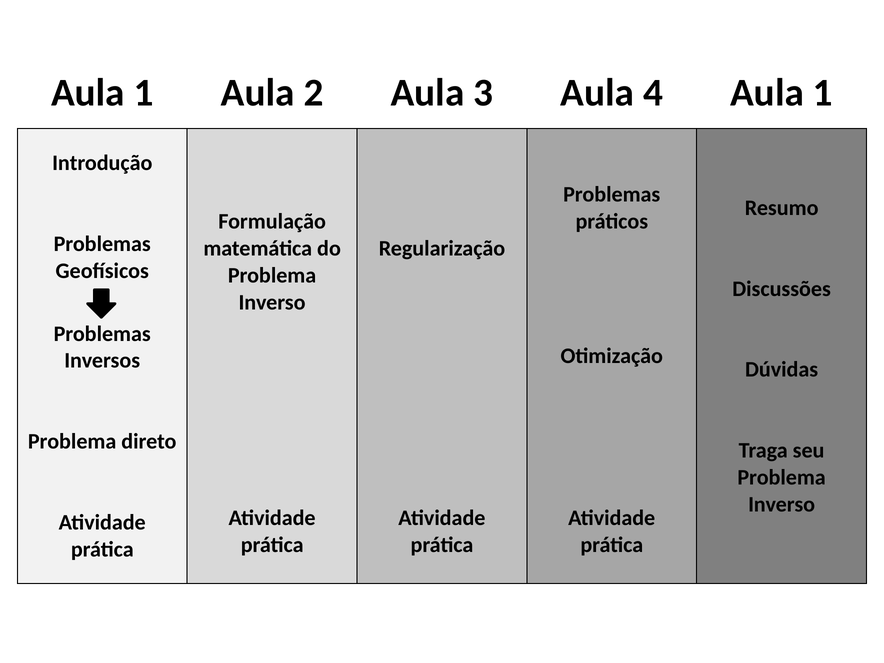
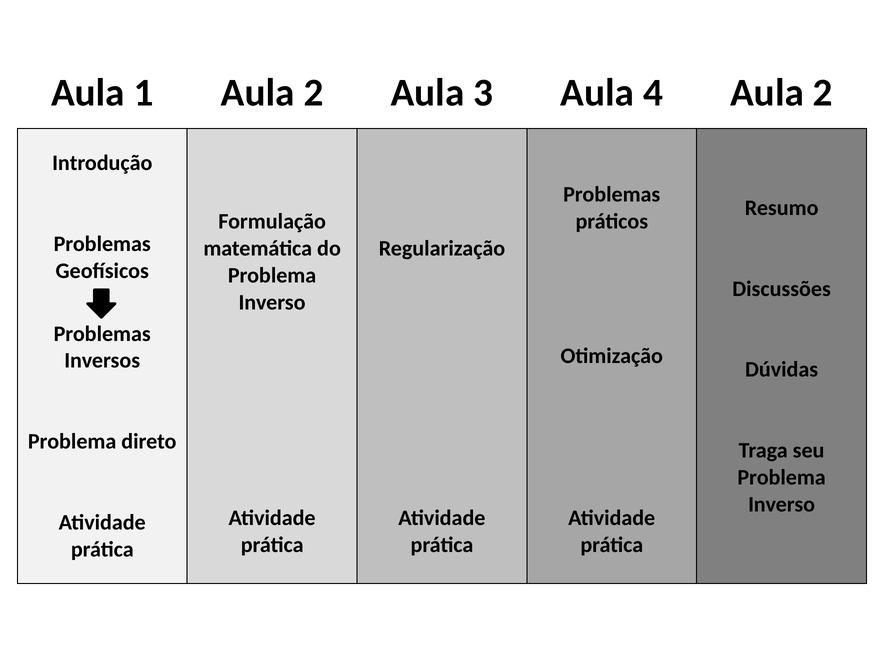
4 Aula 1: 1 -> 2
